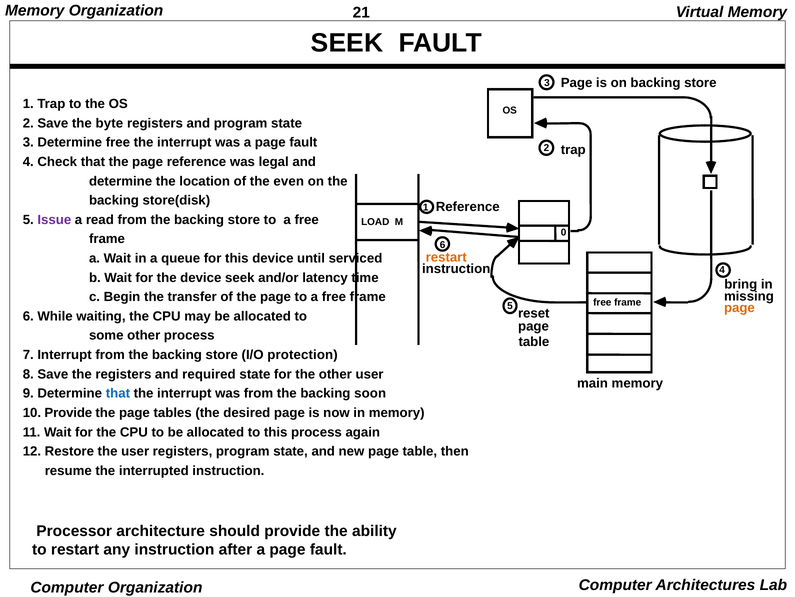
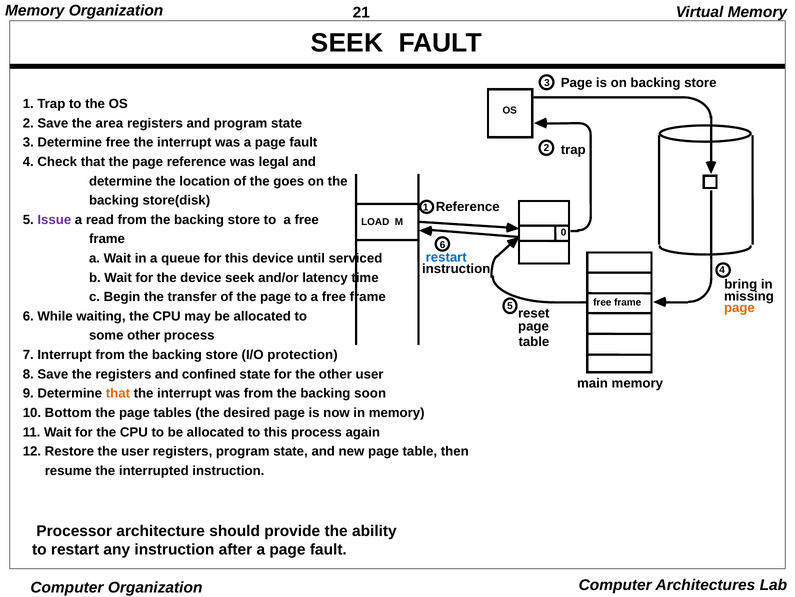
byte: byte -> area
even: even -> goes
restart at (446, 257) colour: orange -> blue
required: required -> confined
that at (118, 393) colour: blue -> orange
10 Provide: Provide -> Bottom
